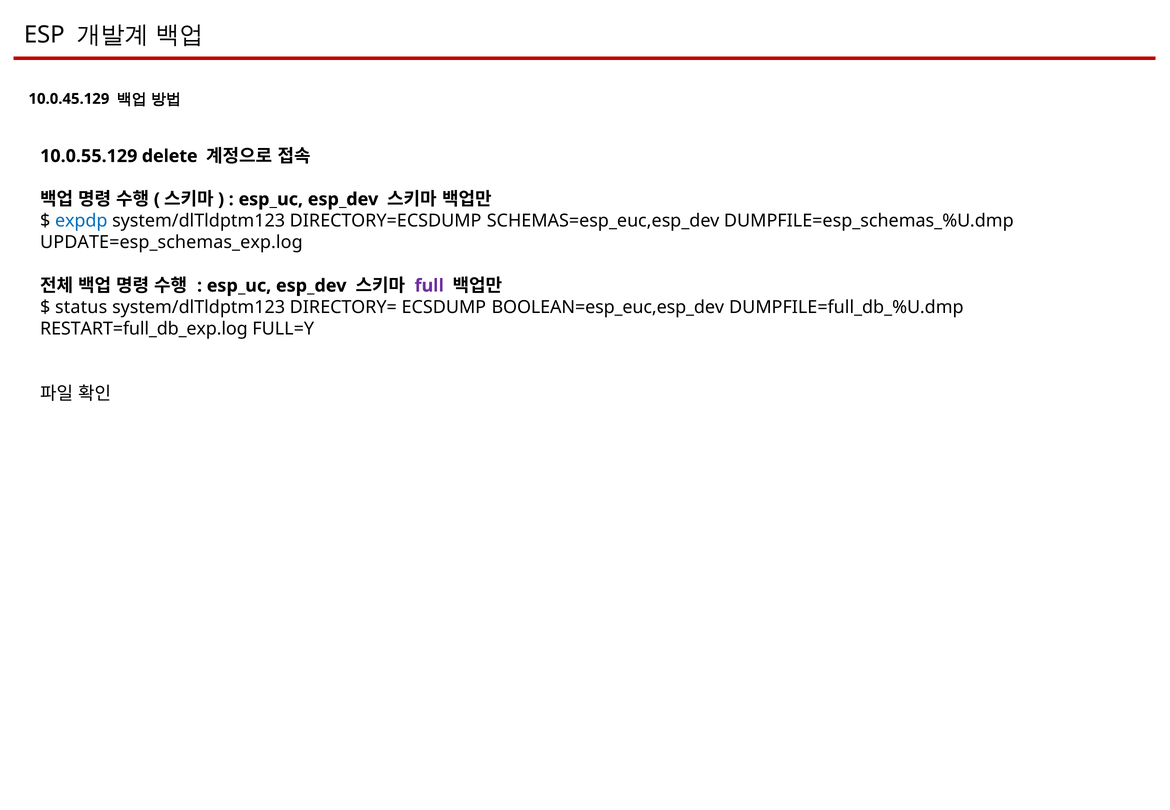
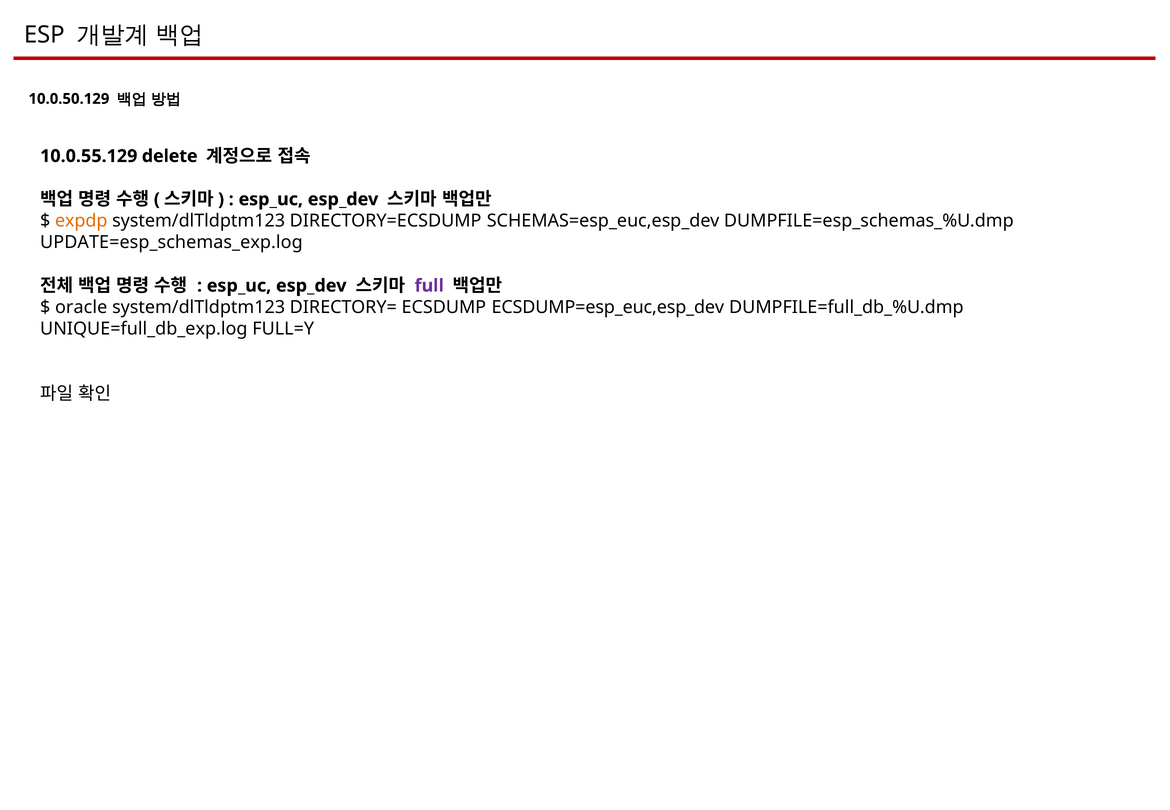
10.0.45.129: 10.0.45.129 -> 10.0.50.129
expdp colour: blue -> orange
status: status -> oracle
BOOLEAN=esp_euc,esp_dev: BOOLEAN=esp_euc,esp_dev -> ECSDUMP=esp_euc,esp_dev
RESTART=full_db_exp.log: RESTART=full_db_exp.log -> UNIQUE=full_db_exp.log
